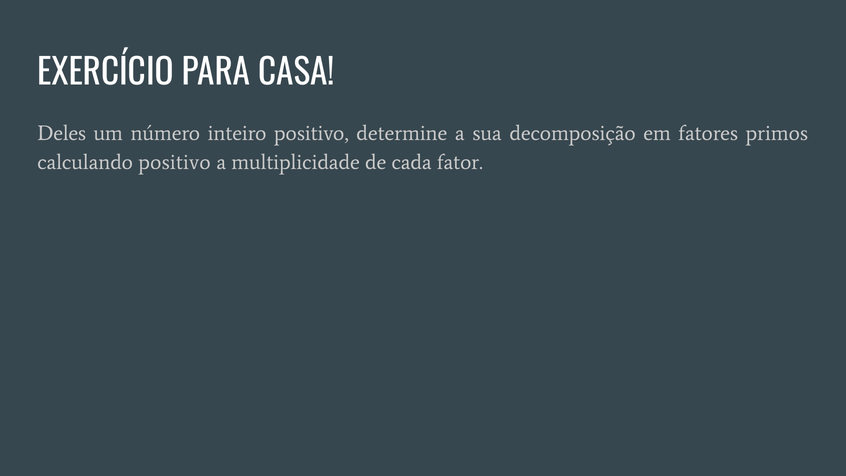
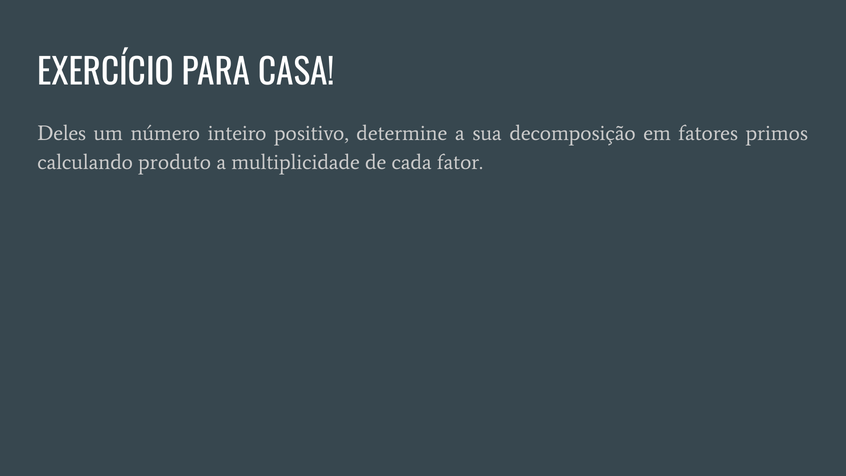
calculando positivo: positivo -> produto
